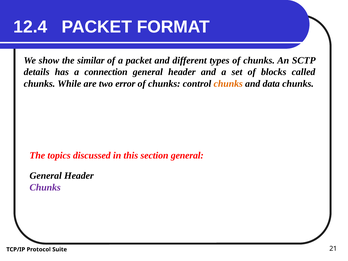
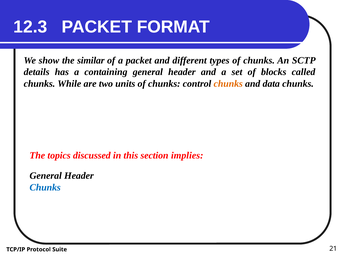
12.4: 12.4 -> 12.3
connection: connection -> containing
error: error -> units
section general: general -> implies
Chunks at (45, 187) colour: purple -> blue
